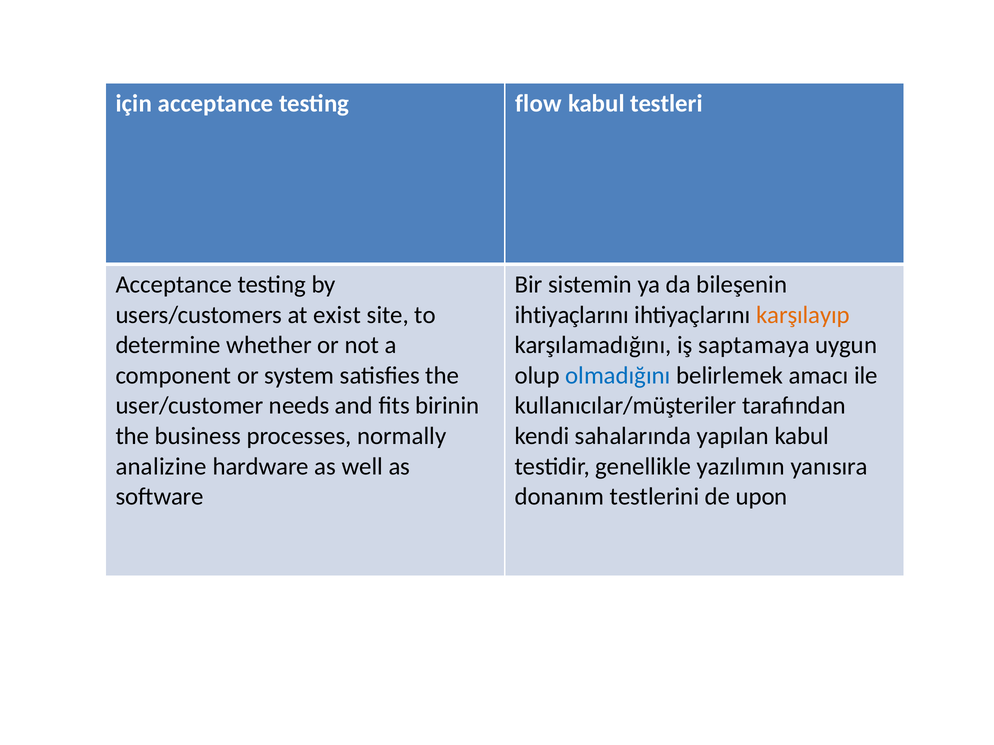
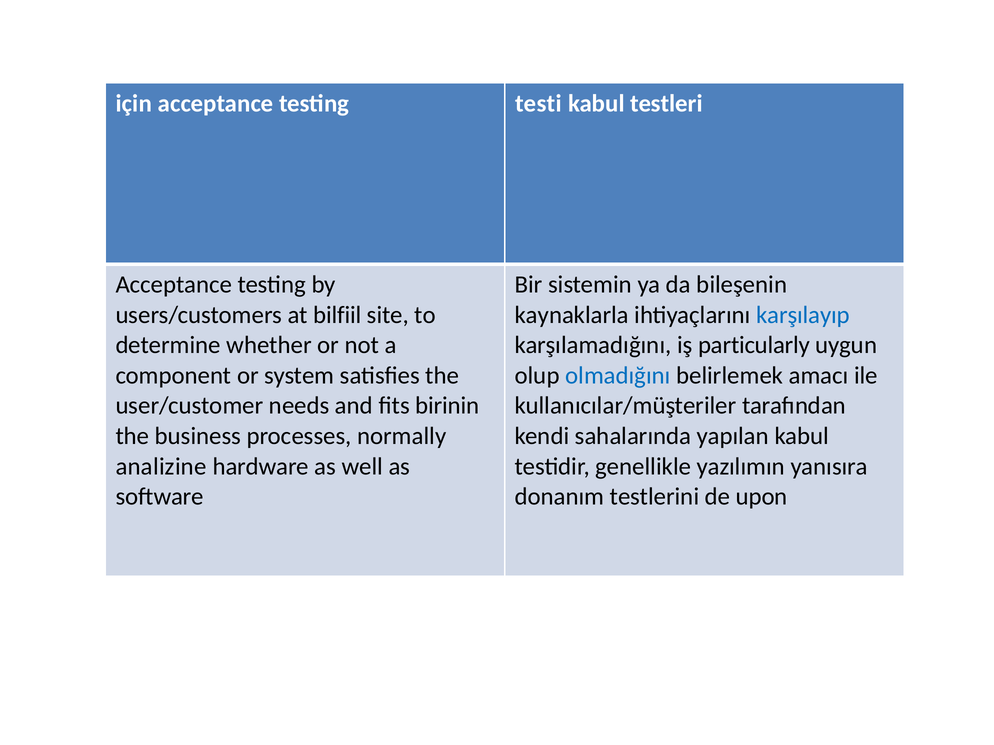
flow: flow -> testi
exist: exist -> bilfiil
ihtiyaçlarını at (572, 315): ihtiyaçlarını -> kaynaklarla
karşılayıp colour: orange -> blue
saptamaya: saptamaya -> particularly
